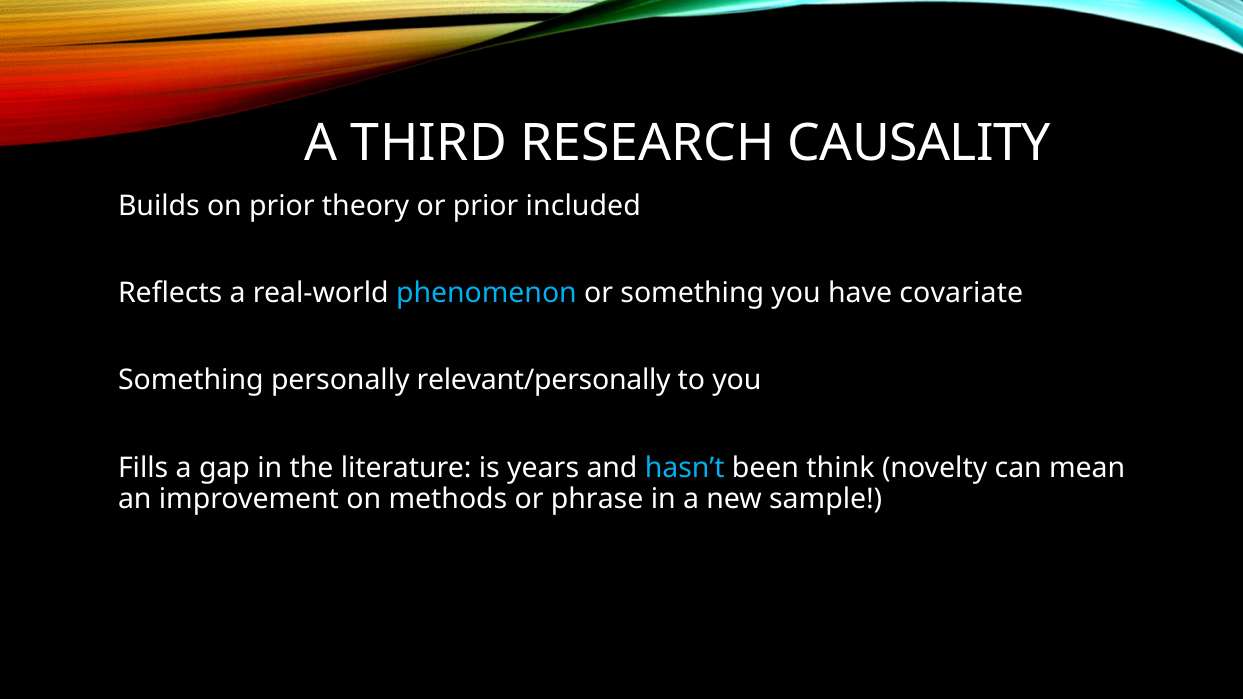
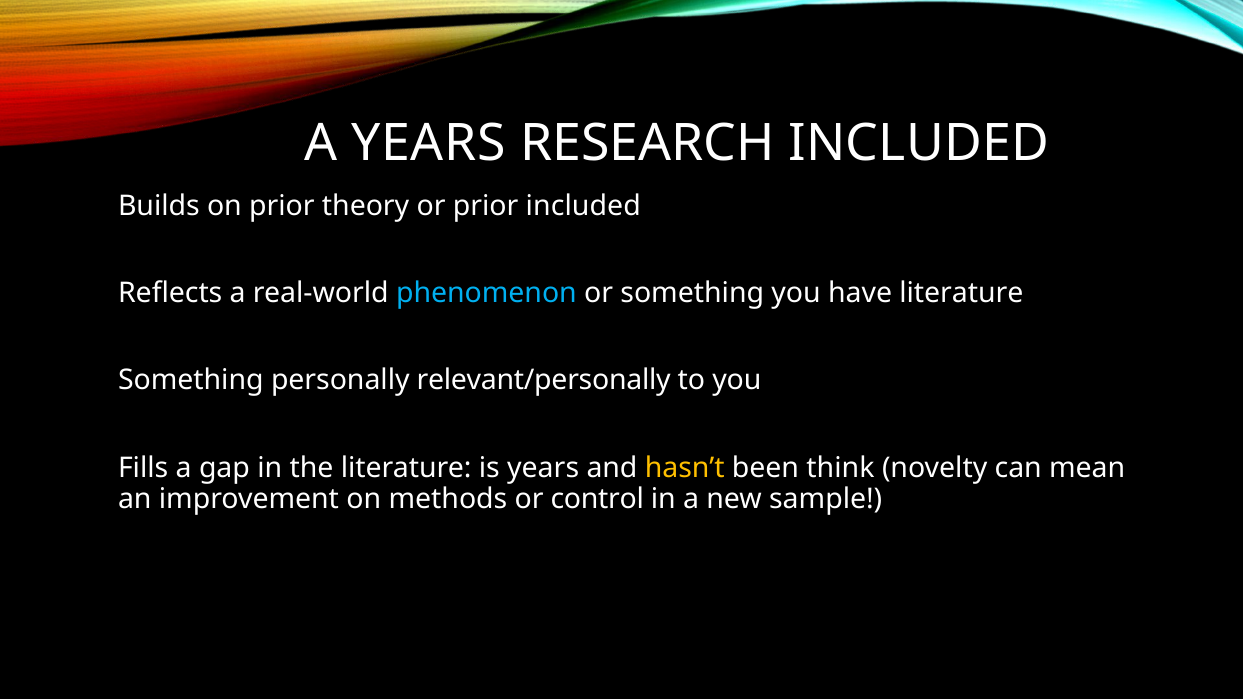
A THIRD: THIRD -> YEARS
RESEARCH CAUSALITY: CAUSALITY -> INCLUDED
have covariate: covariate -> literature
hasn’t colour: light blue -> yellow
phrase: phrase -> control
